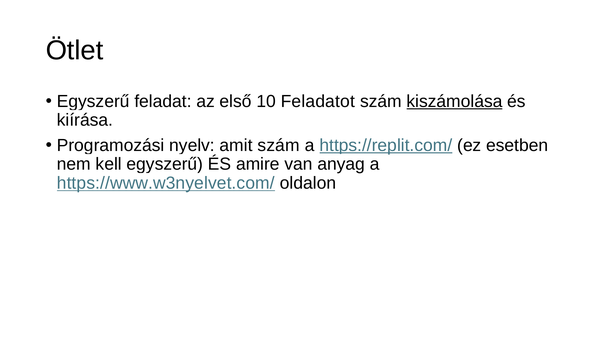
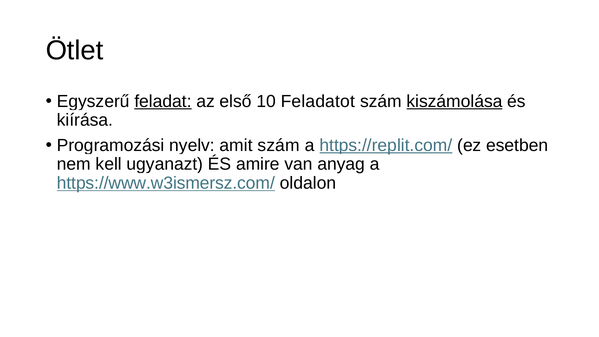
feladat underline: none -> present
kell egyszerű: egyszerű -> ugyanazt
https://www.w3nyelvet.com/: https://www.w3nyelvet.com/ -> https://www.w3ismersz.com/
